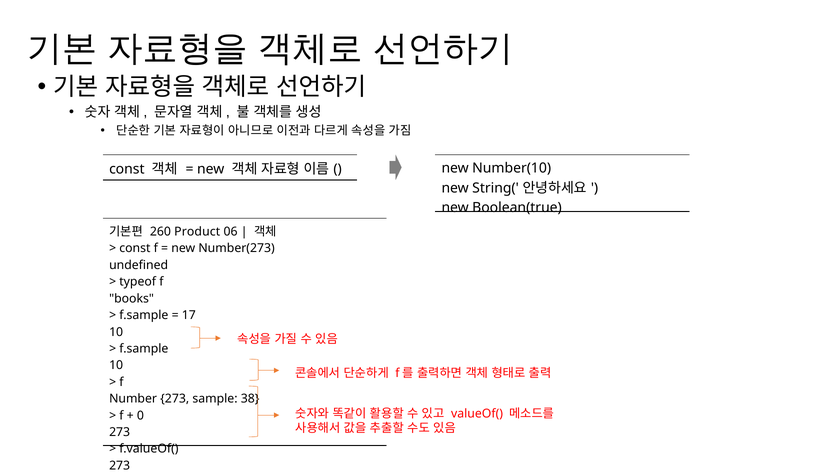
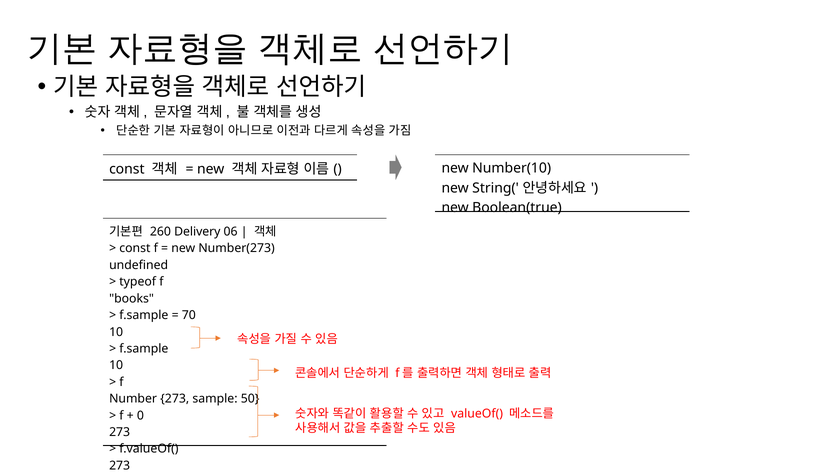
Product: Product -> Delivery
17: 17 -> 70
38: 38 -> 50
